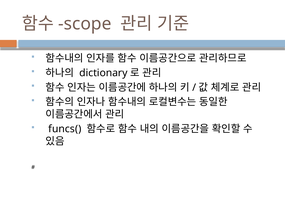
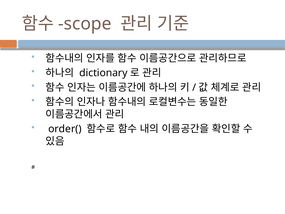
funcs(: funcs( -> order(
